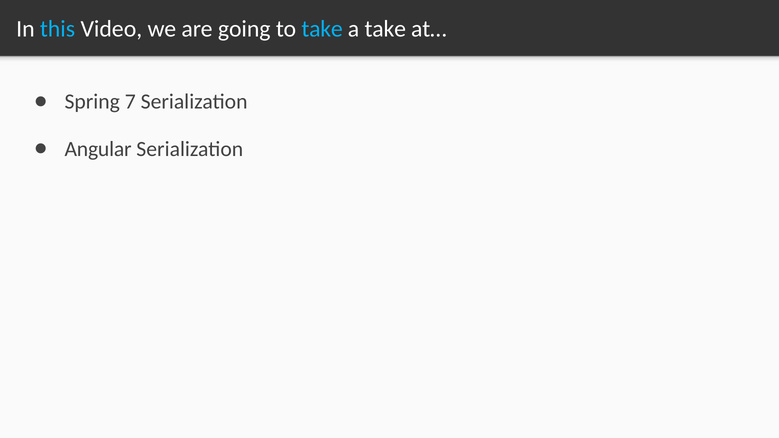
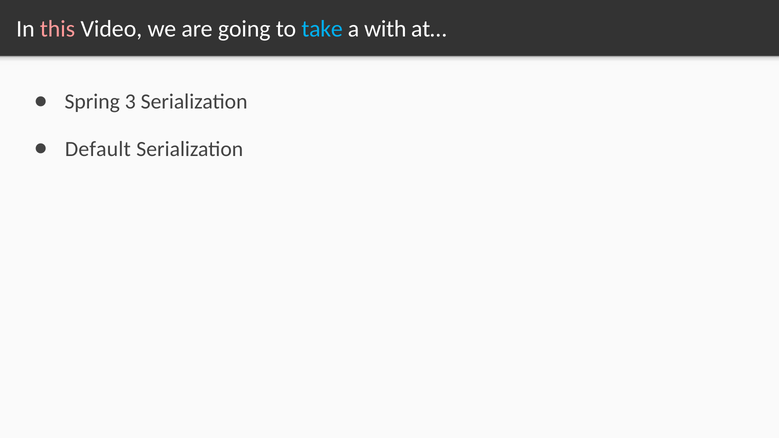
this colour: light blue -> pink
a take: take -> with
7: 7 -> 3
Angular: Angular -> Default
